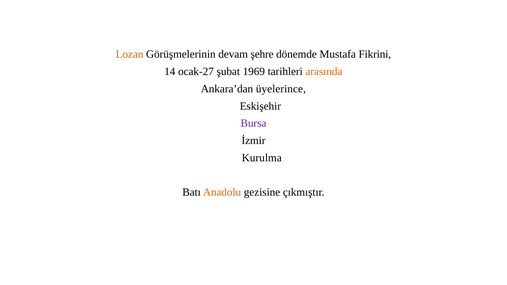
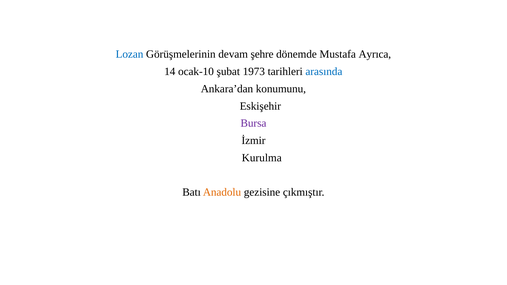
Lozan colour: orange -> blue
Fikrini: Fikrini -> Ayrıca
ocak-27: ocak-27 -> ocak-10
1969: 1969 -> 1973
arasında colour: orange -> blue
üyelerince: üyelerince -> konumunu
